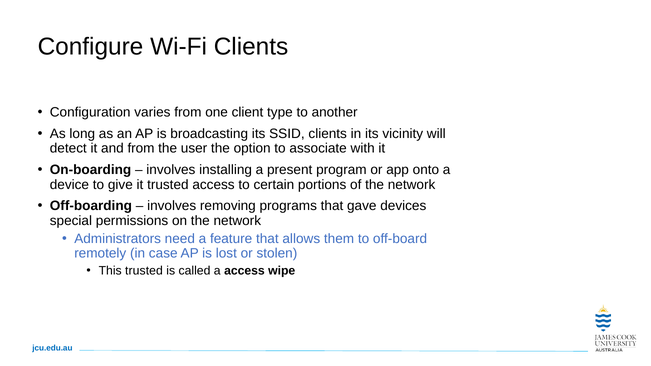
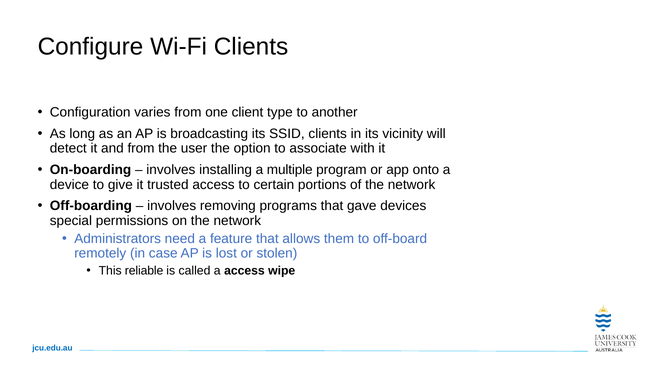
present: present -> multiple
This trusted: trusted -> reliable
